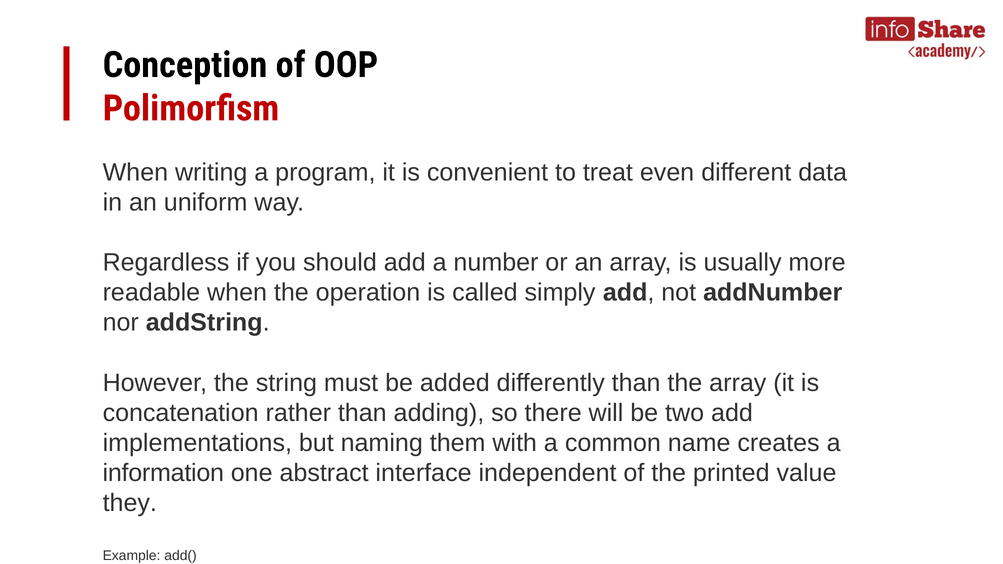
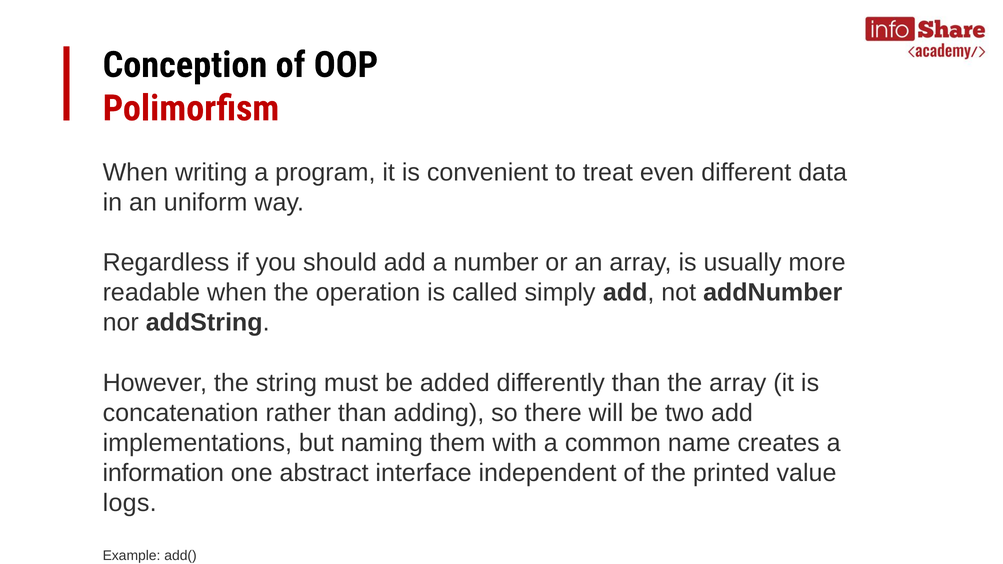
they: they -> logs
